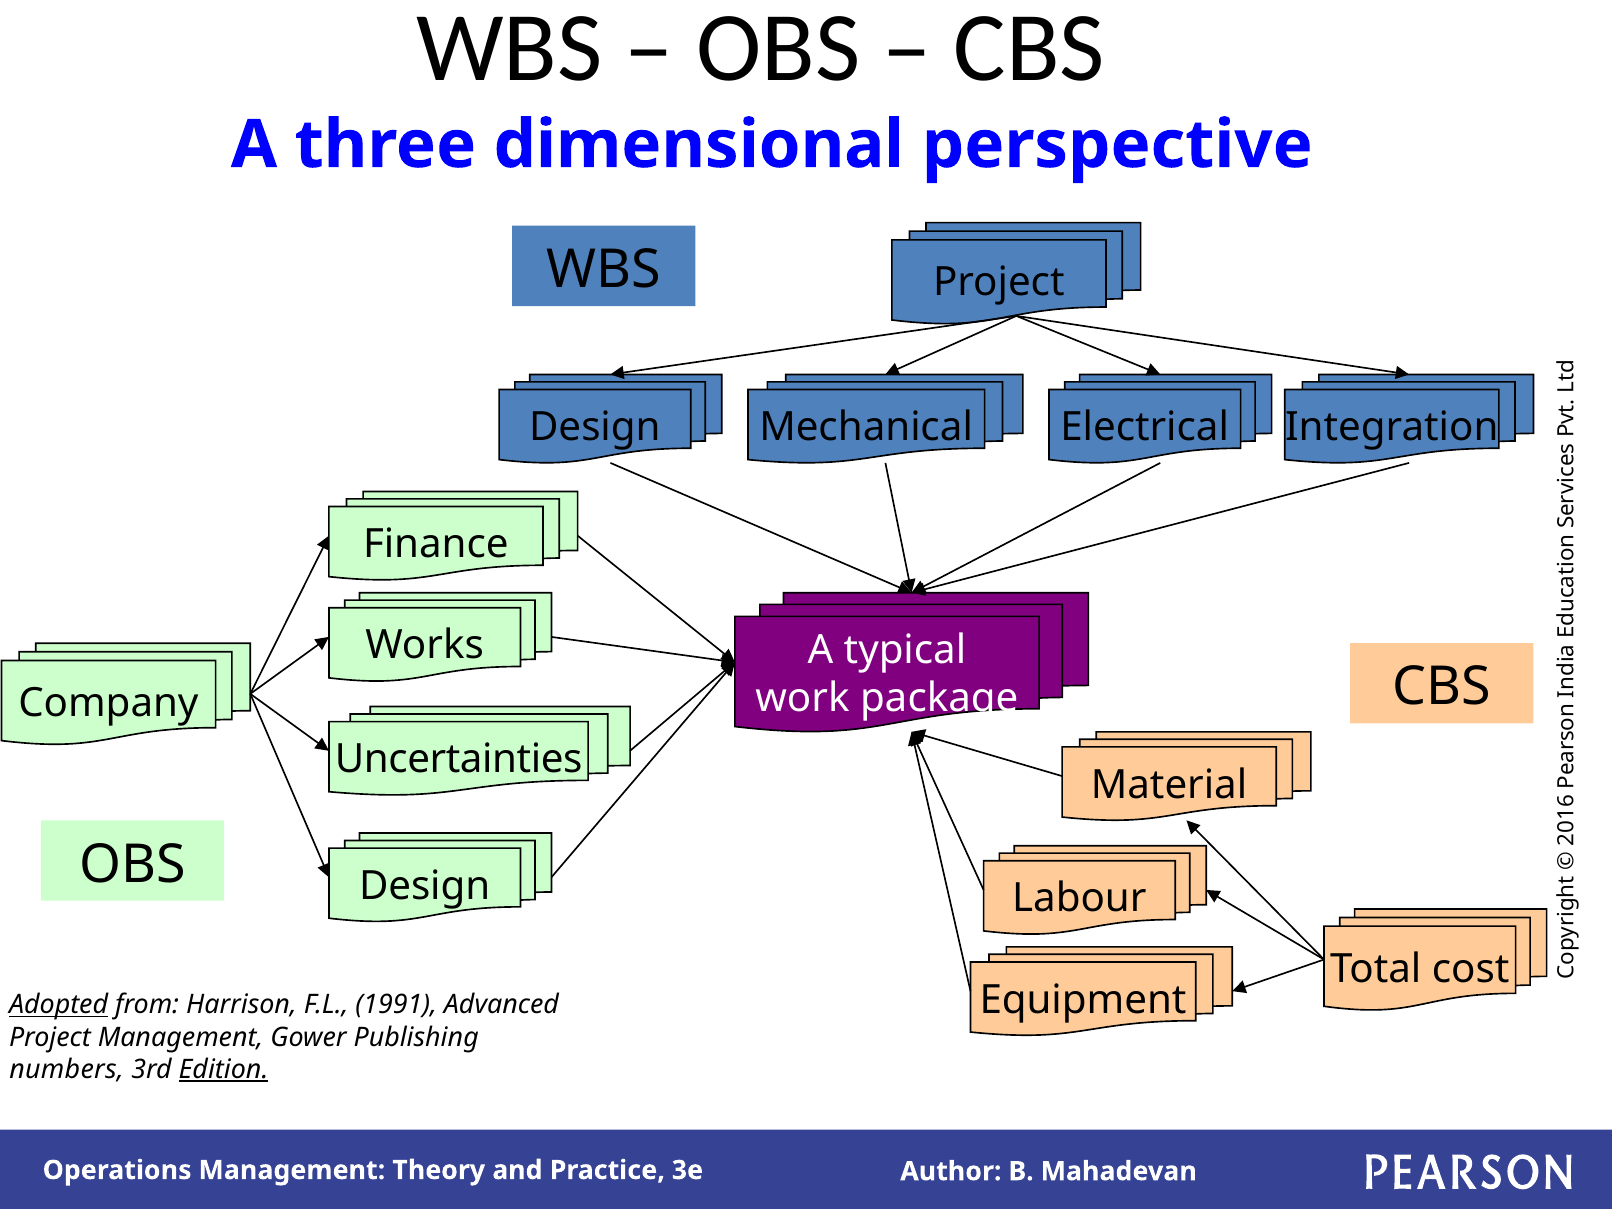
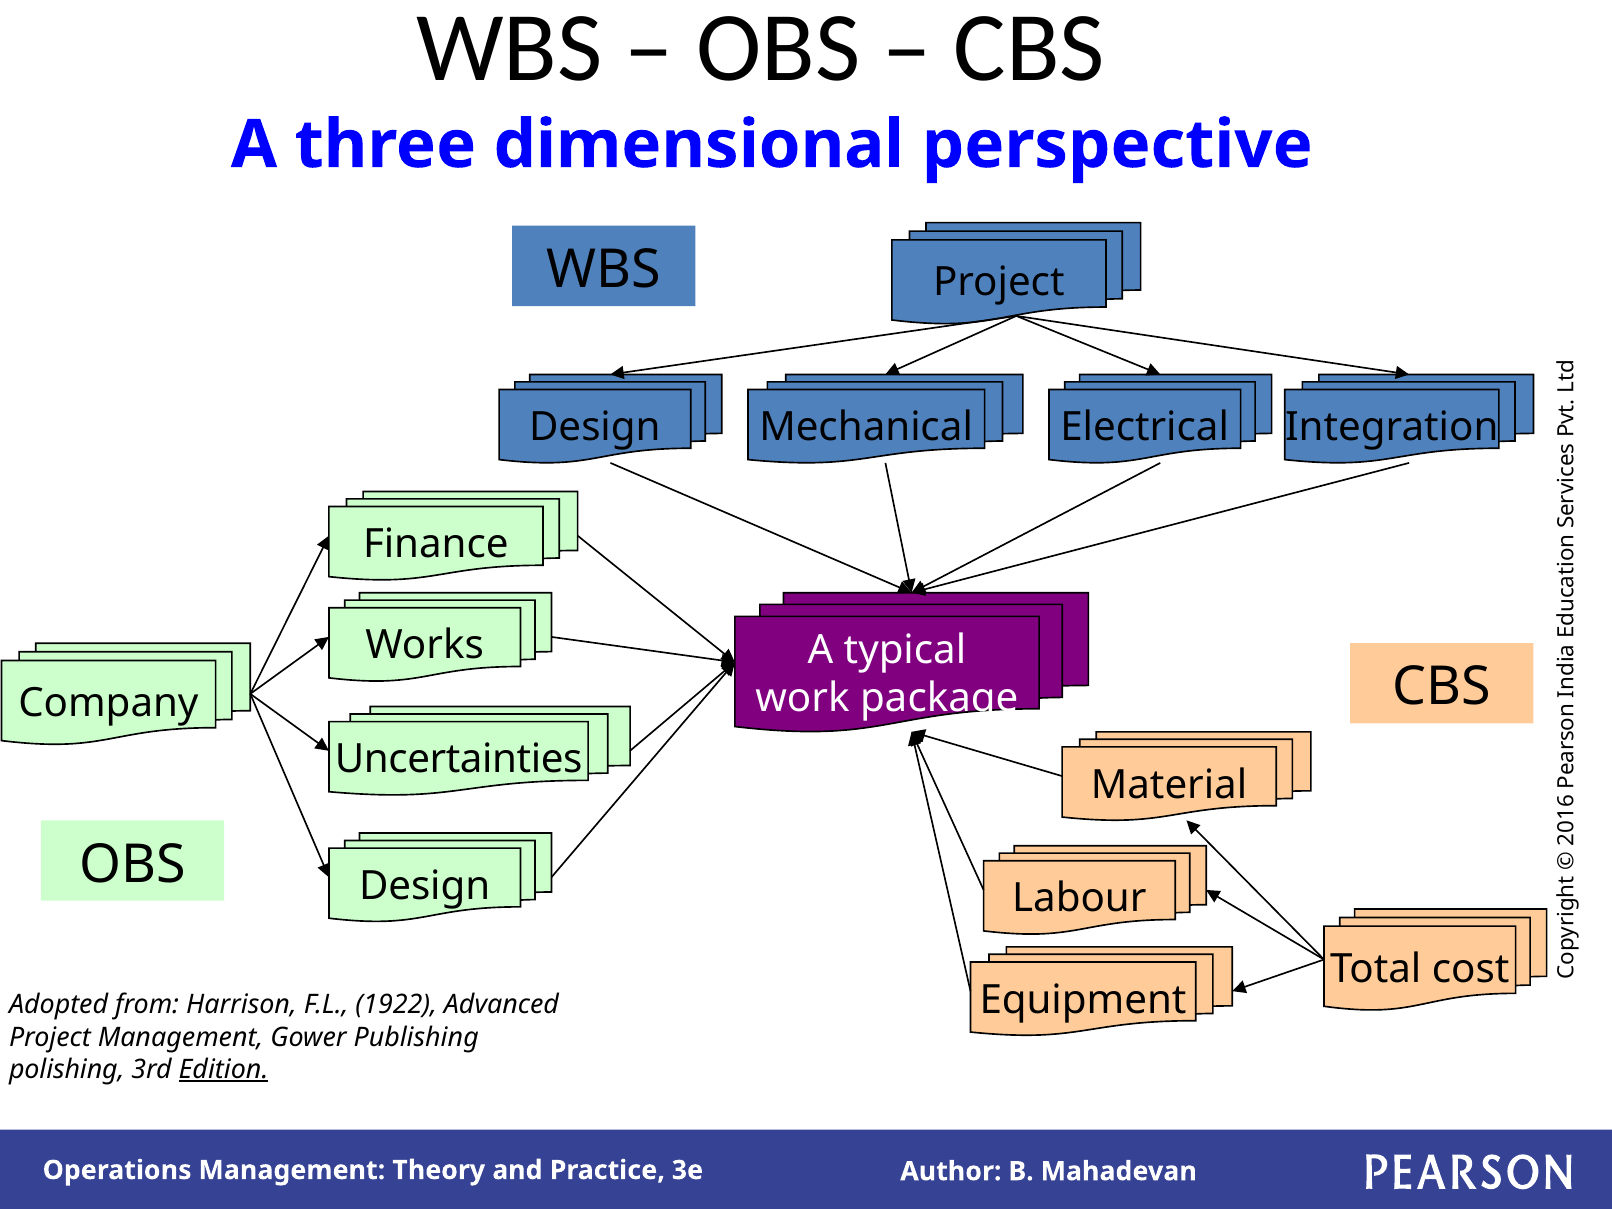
Adopted underline: present -> none
1991: 1991 -> 1922
numbers: numbers -> polishing
